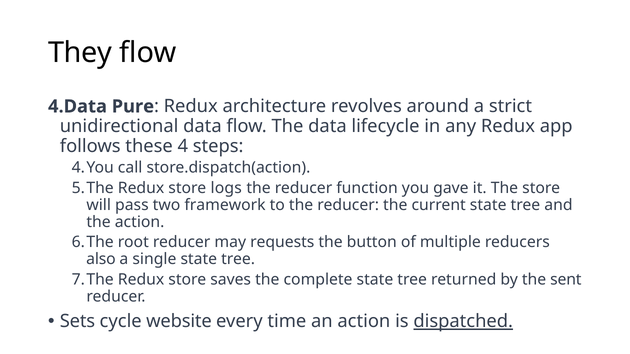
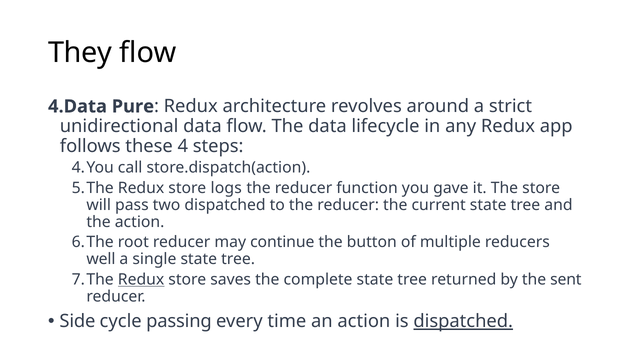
two framework: framework -> dispatched
requests: requests -> continue
also: also -> well
Redux at (141, 280) underline: none -> present
Sets: Sets -> Side
website: website -> passing
